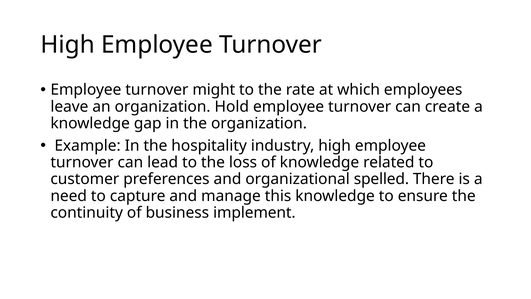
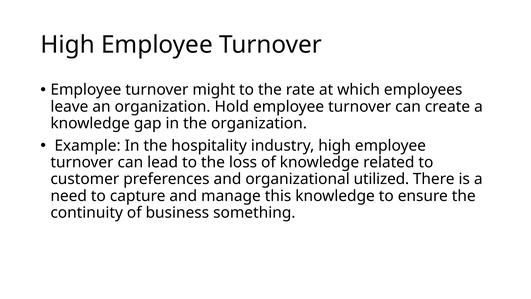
spelled: spelled -> utilized
implement: implement -> something
